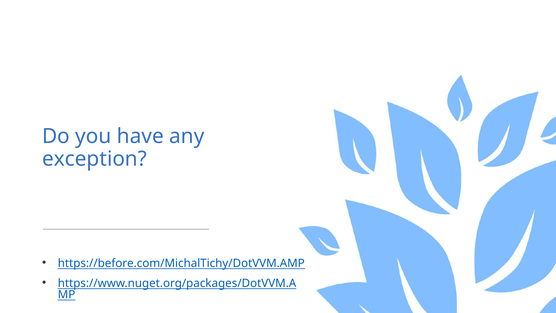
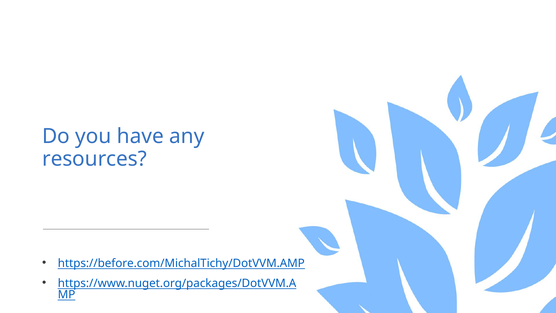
exception: exception -> resources
